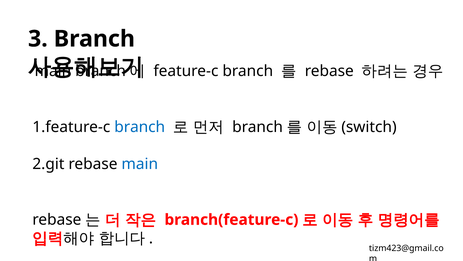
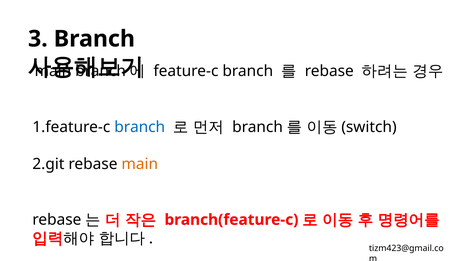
main at (140, 164) colour: blue -> orange
